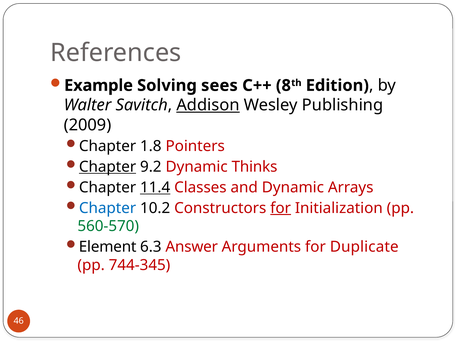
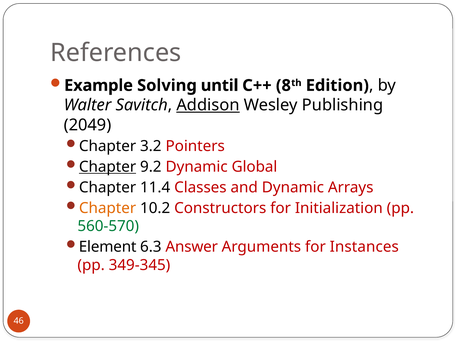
sees: sees -> until
2009: 2009 -> 2049
1.8: 1.8 -> 3.2
Thinks: Thinks -> Global
11.4 underline: present -> none
Chapter at (108, 208) colour: blue -> orange
for at (281, 208) underline: present -> none
Duplicate: Duplicate -> Instances
744-345: 744-345 -> 349-345
